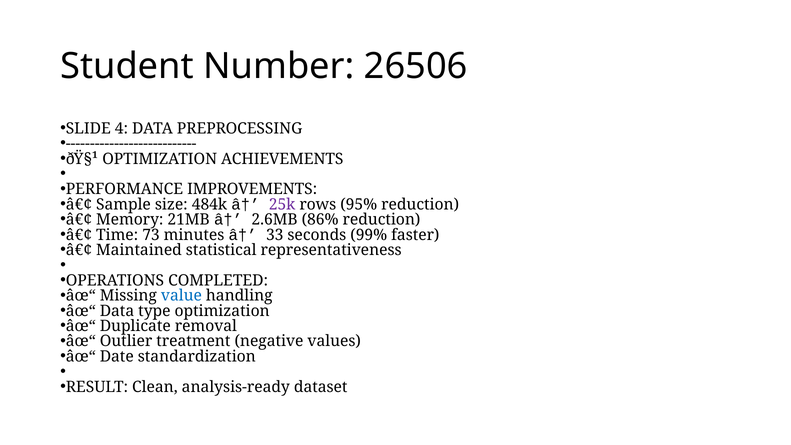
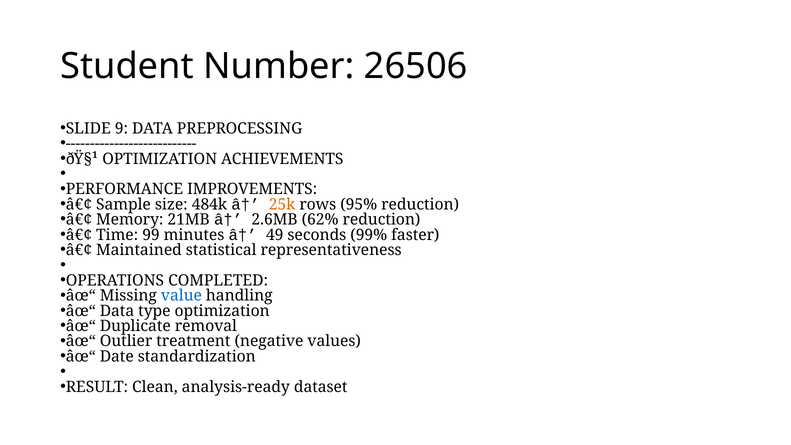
4: 4 -> 9
25k colour: purple -> orange
86%: 86% -> 62%
73: 73 -> 99
33: 33 -> 49
